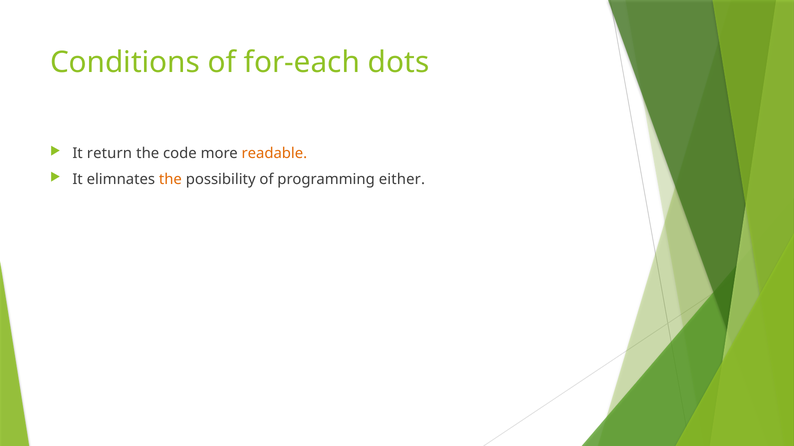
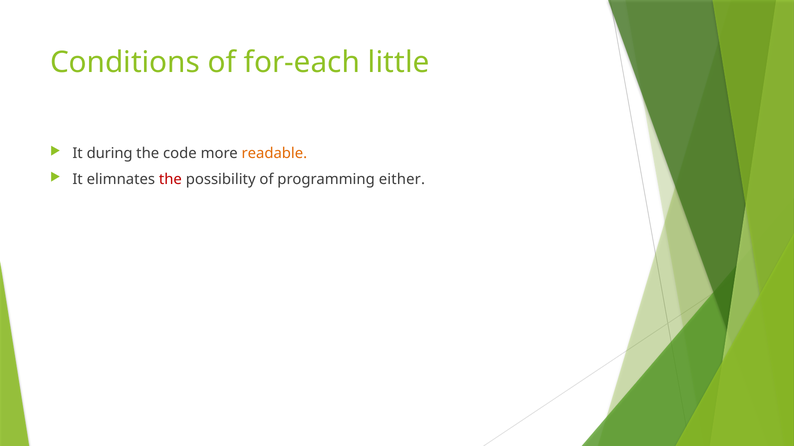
dots: dots -> little
return: return -> during
the at (170, 180) colour: orange -> red
